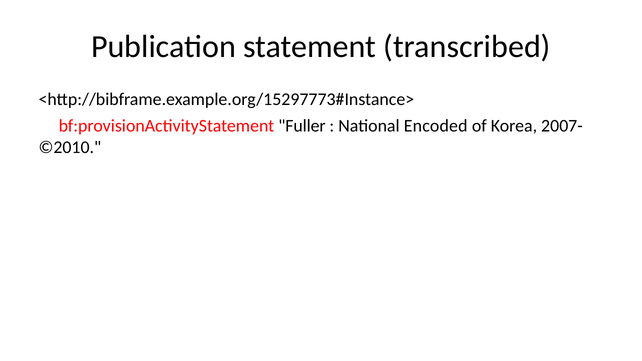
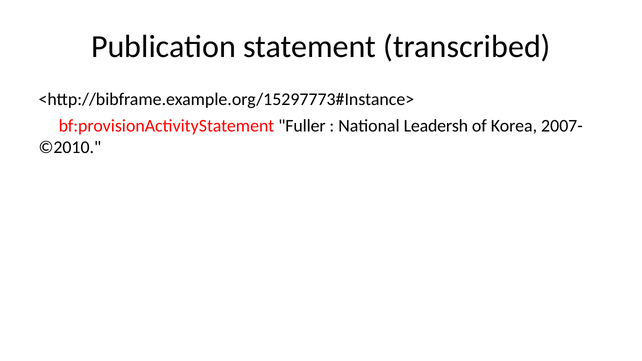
Encoded: Encoded -> Leadersh
